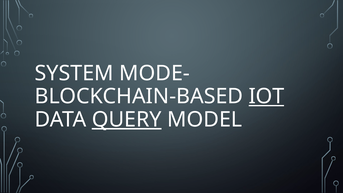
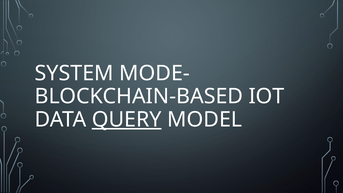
IOT underline: present -> none
